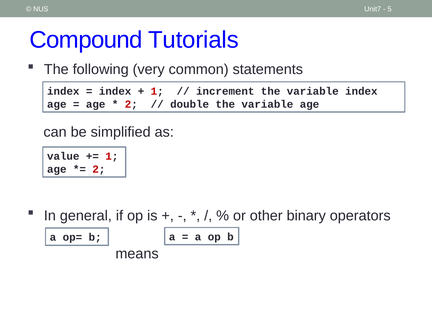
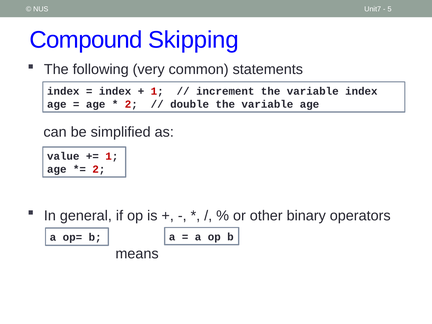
Tutorials: Tutorials -> Skipping
